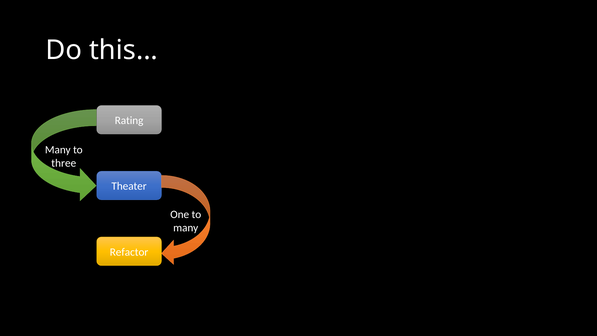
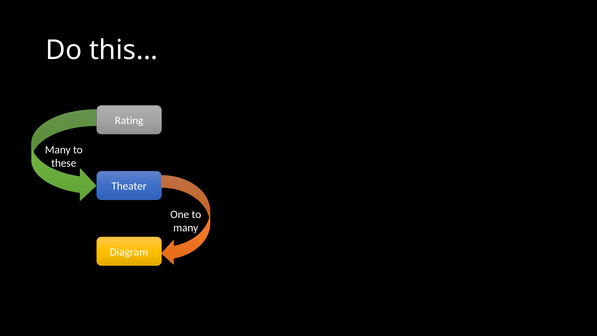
three: three -> these
Refactor: Refactor -> Diagram
